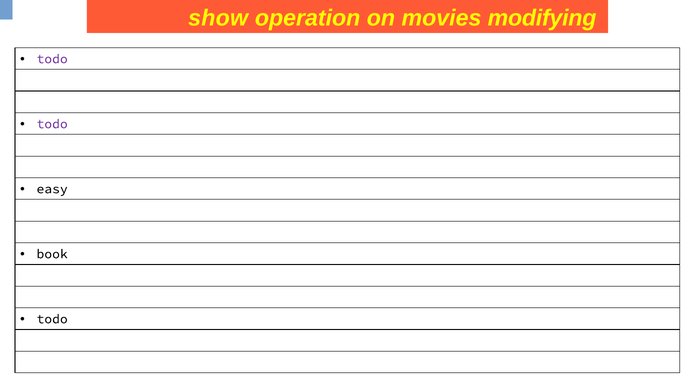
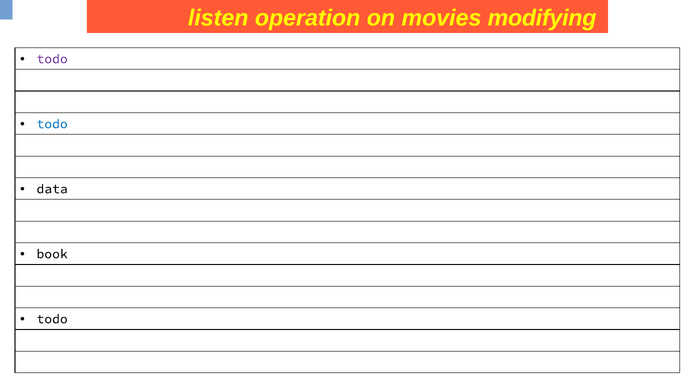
show: show -> listen
todo at (52, 124) colour: purple -> blue
easy: easy -> data
